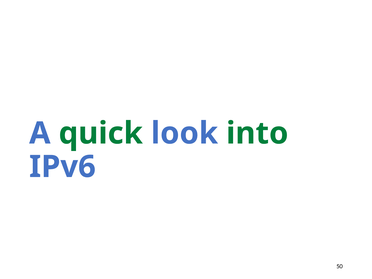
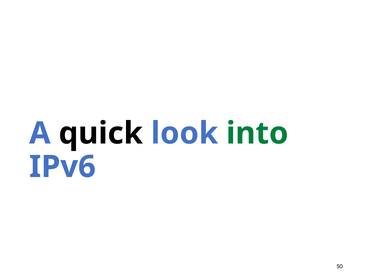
quick colour: green -> black
